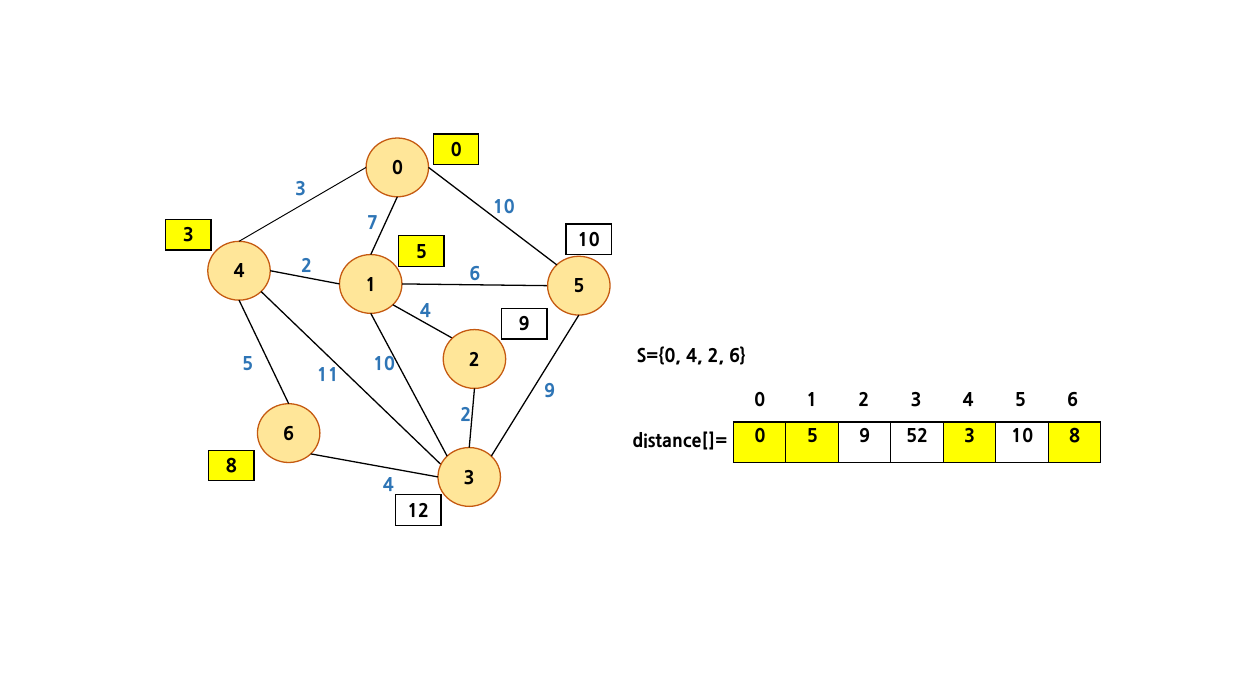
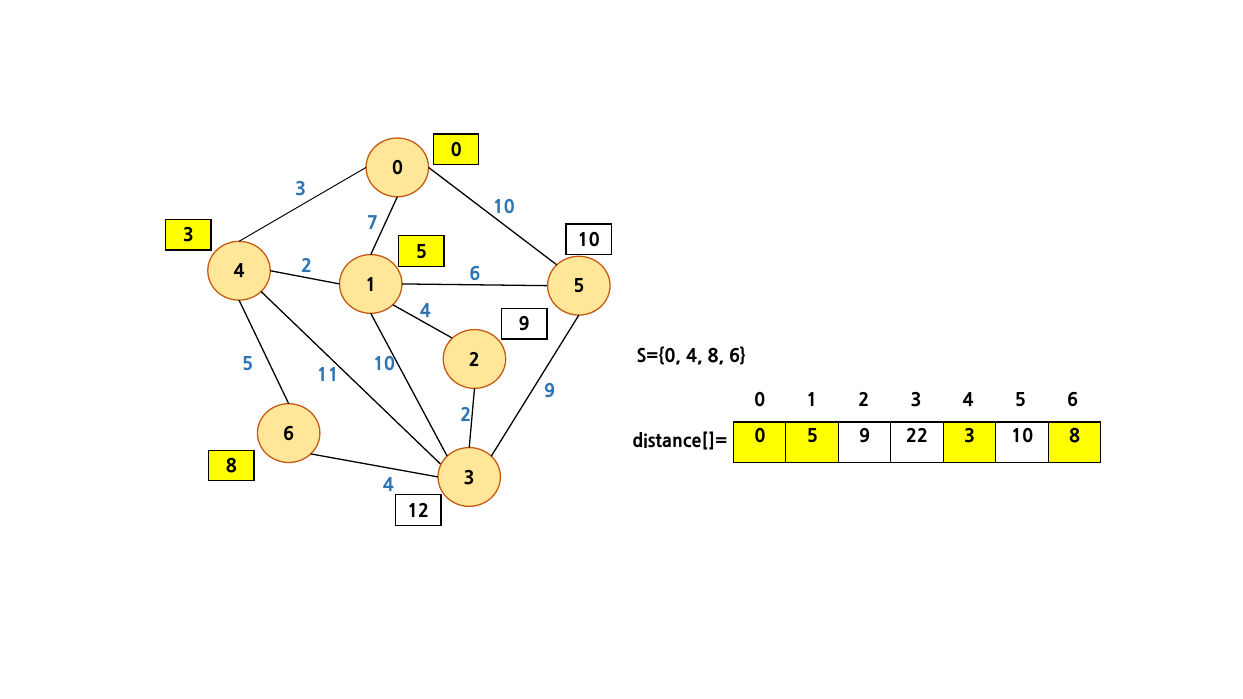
4 2: 2 -> 8
52: 52 -> 22
